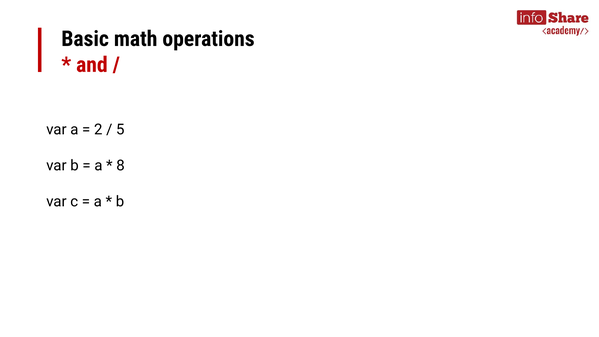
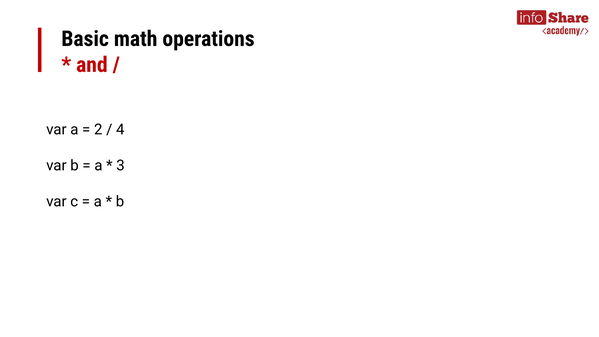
5: 5 -> 4
8: 8 -> 3
